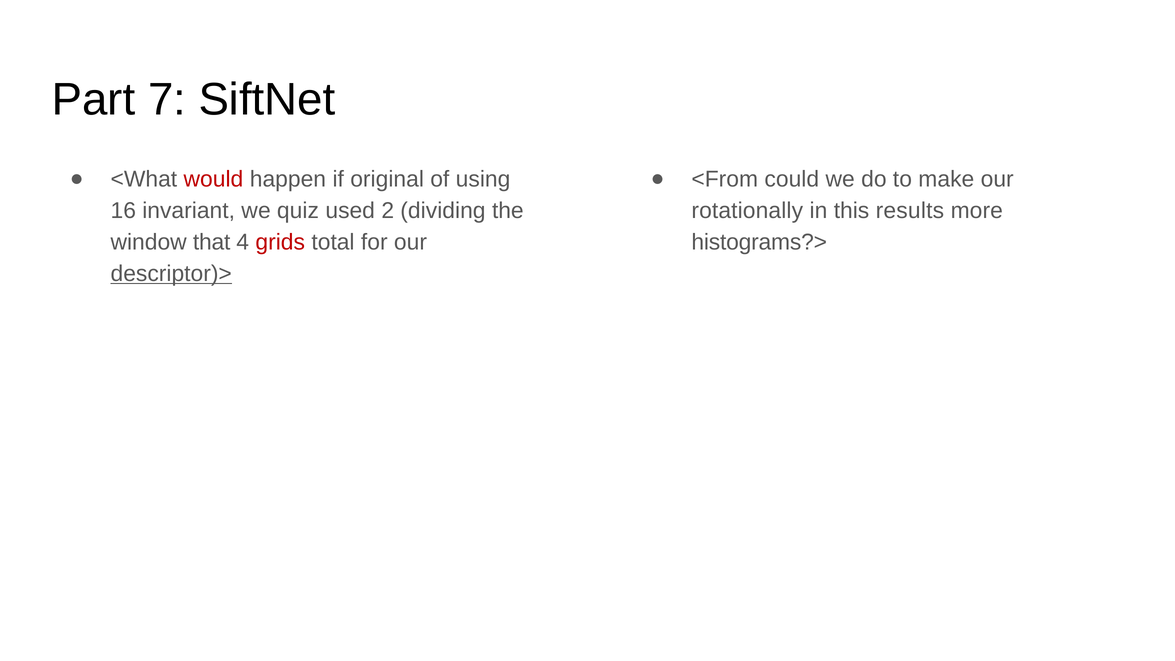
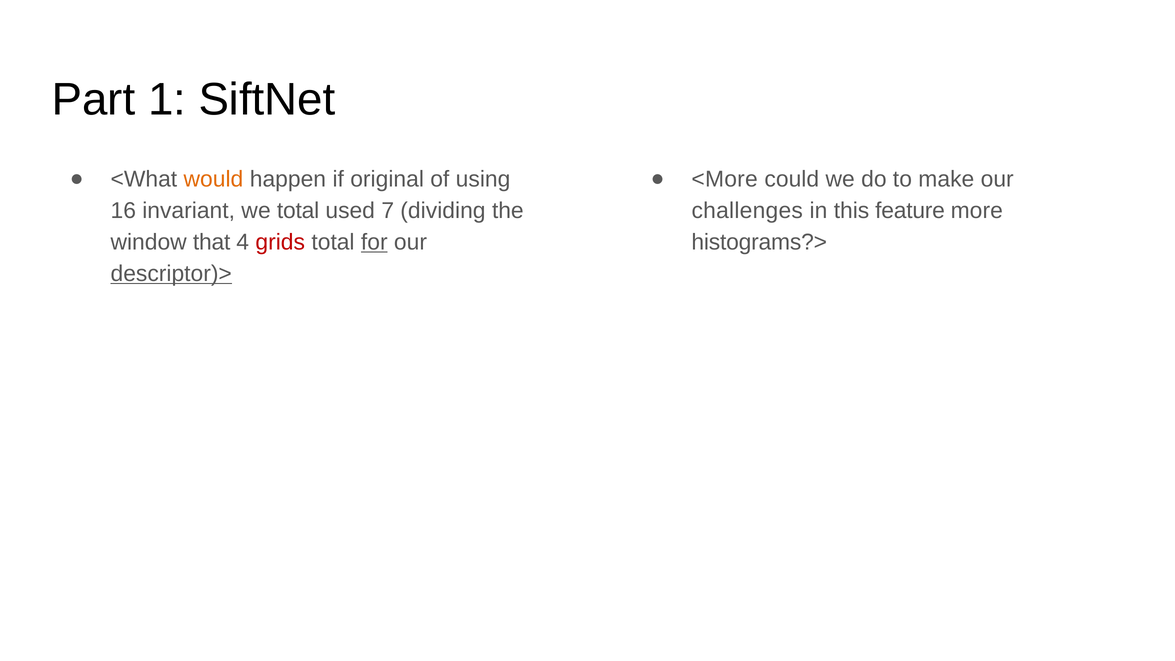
7: 7 -> 1
would colour: red -> orange
<From: <From -> <More
we quiz: quiz -> total
2: 2 -> 7
rotationally: rotationally -> challenges
results: results -> feature
for underline: none -> present
